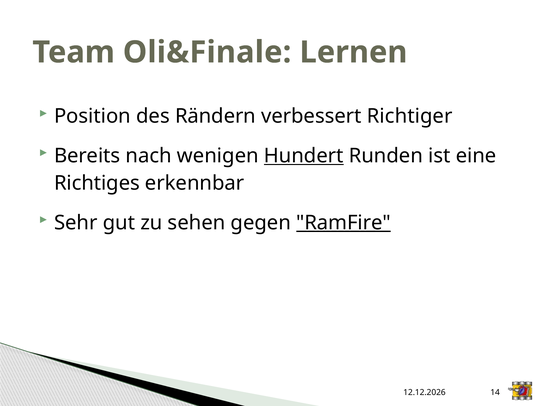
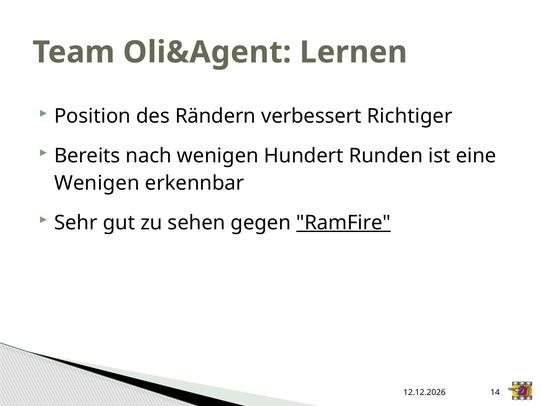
Oli&Finale: Oli&Finale -> Oli&Agent
Hundert underline: present -> none
Richtiges at (97, 183): Richtiges -> Wenigen
